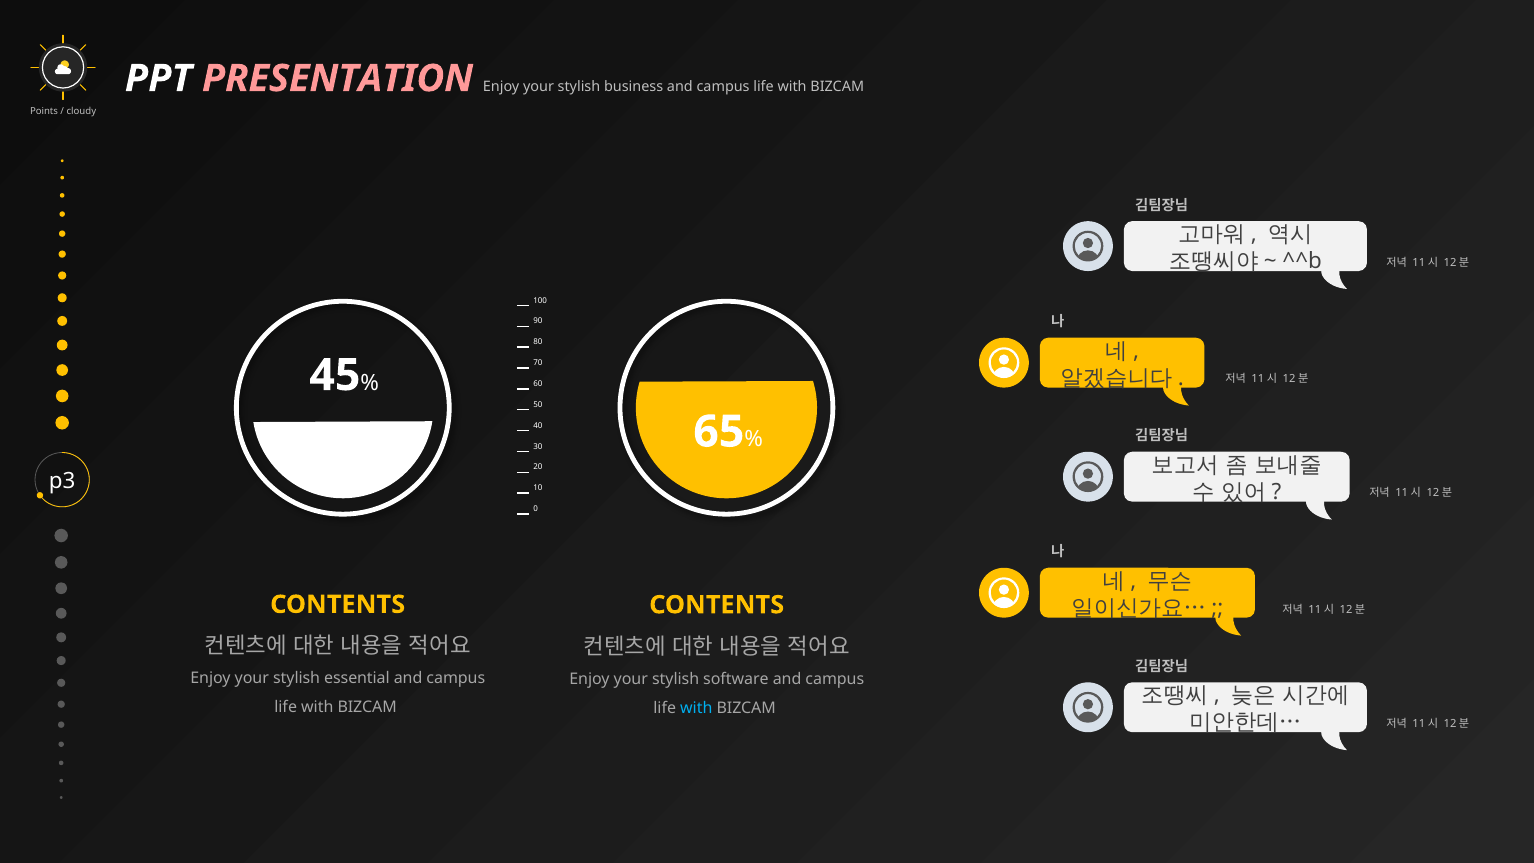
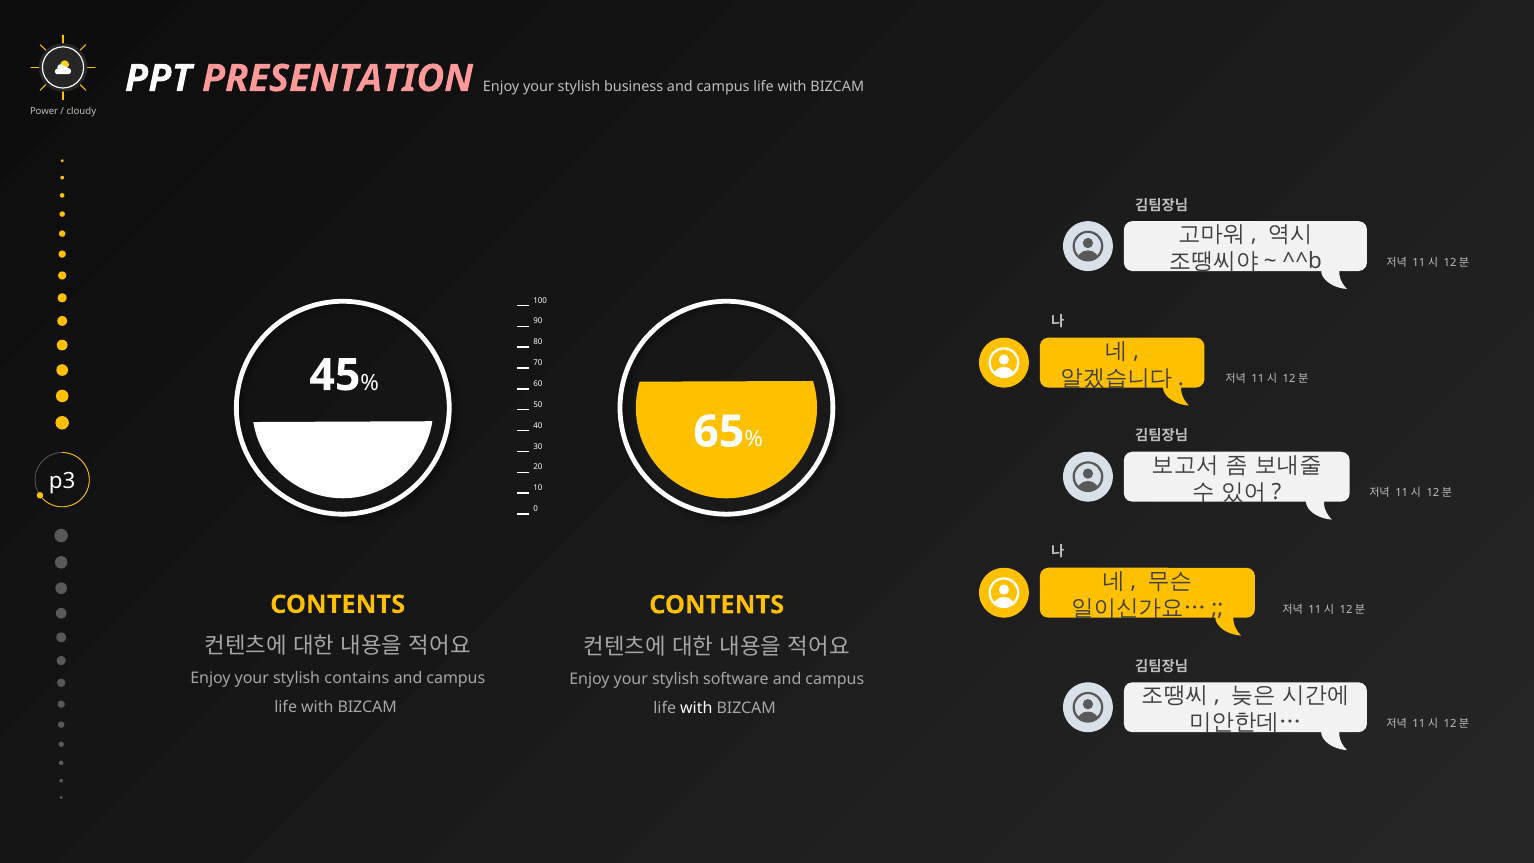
Points: Points -> Power
essential: essential -> contains
with at (696, 708) colour: light blue -> white
